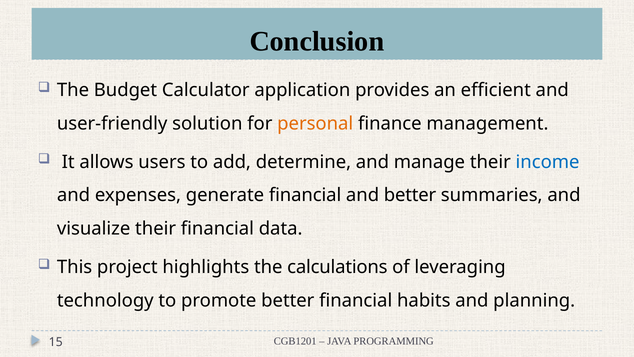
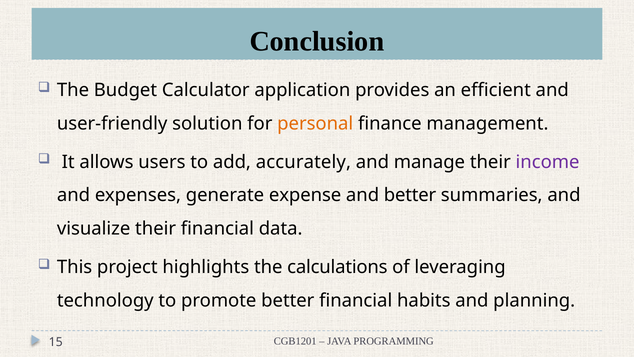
determine: determine -> accurately
income colour: blue -> purple
generate financial: financial -> expense
